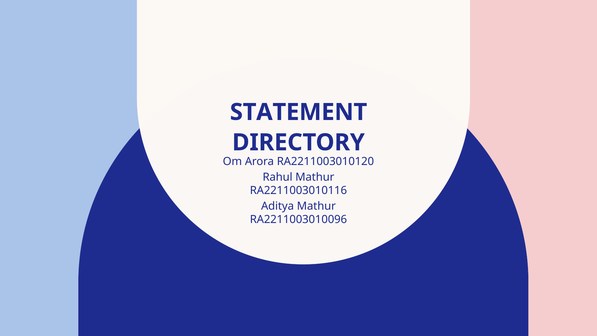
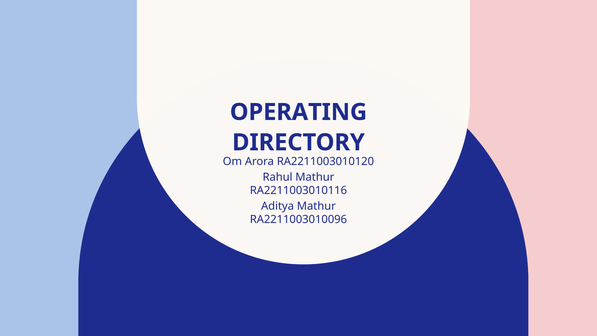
STATEMENT: STATEMENT -> OPERATING
